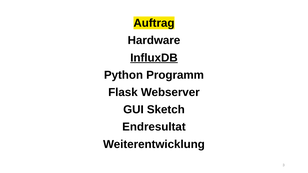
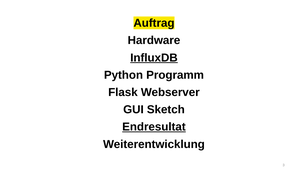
Endresultat underline: none -> present
